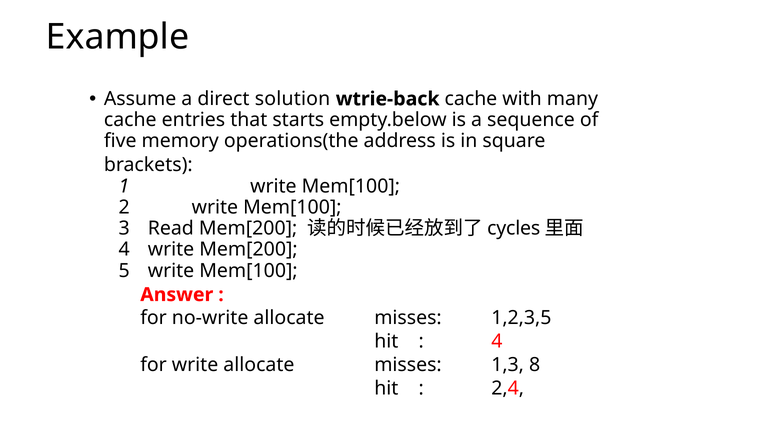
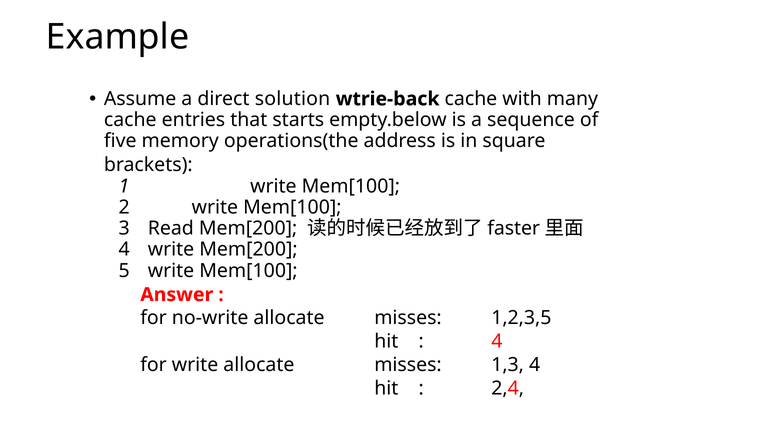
cycles: cycles -> faster
1,3 8: 8 -> 4
